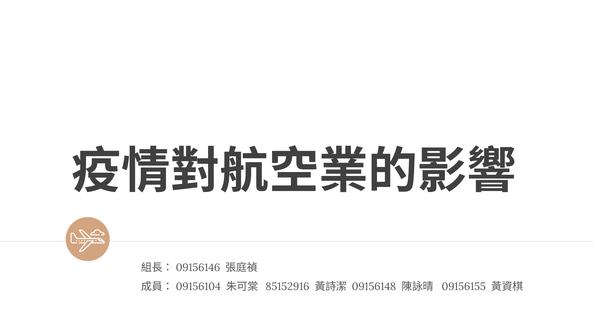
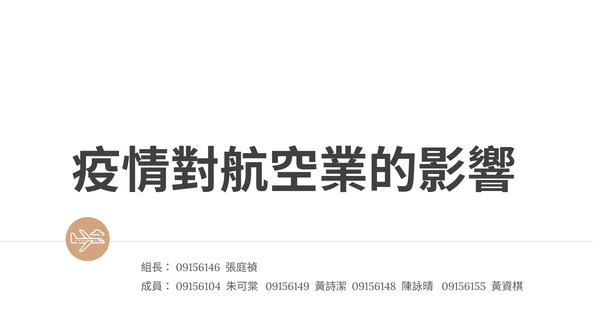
85152916: 85152916 -> 09156149
